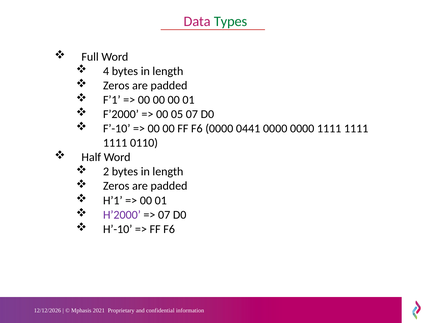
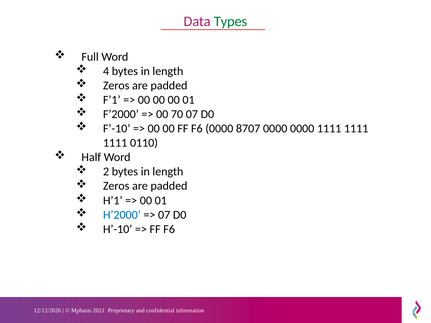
05: 05 -> 70
0441: 0441 -> 8707
H’2000 colour: purple -> blue
